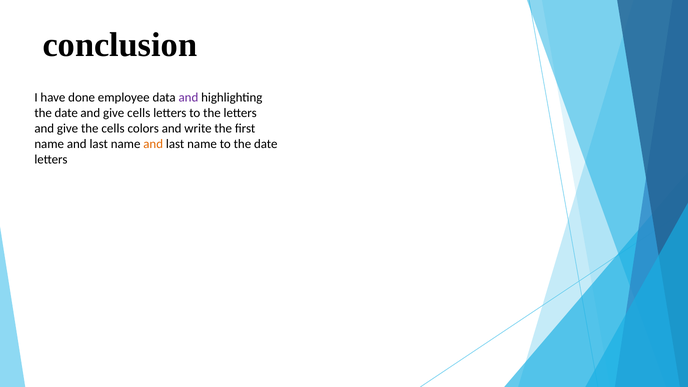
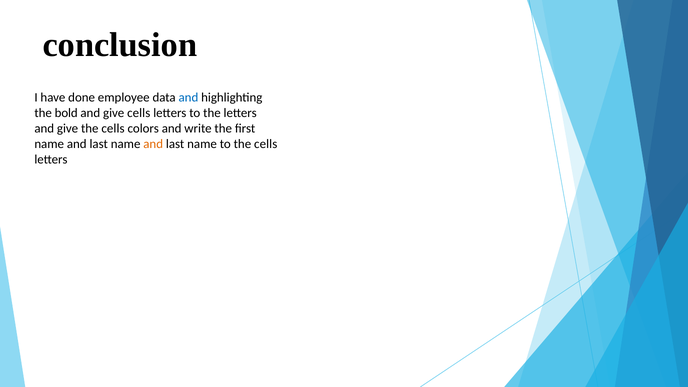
and at (188, 98) colour: purple -> blue
date at (66, 113): date -> bold
to the date: date -> cells
